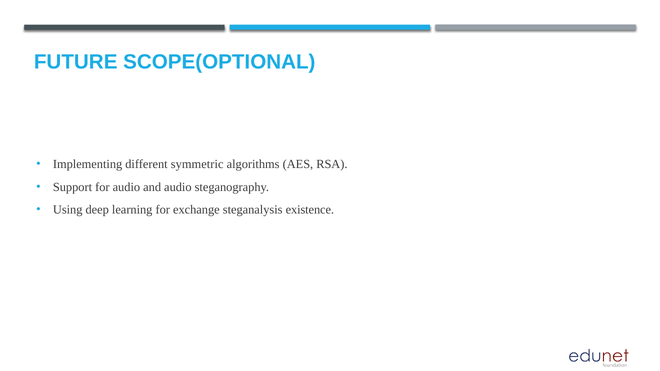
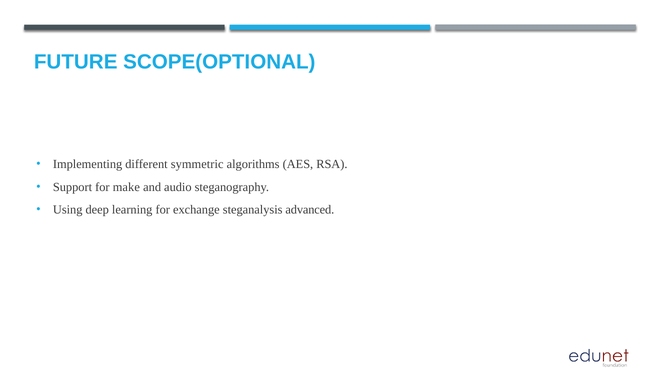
for audio: audio -> make
existence: existence -> advanced
